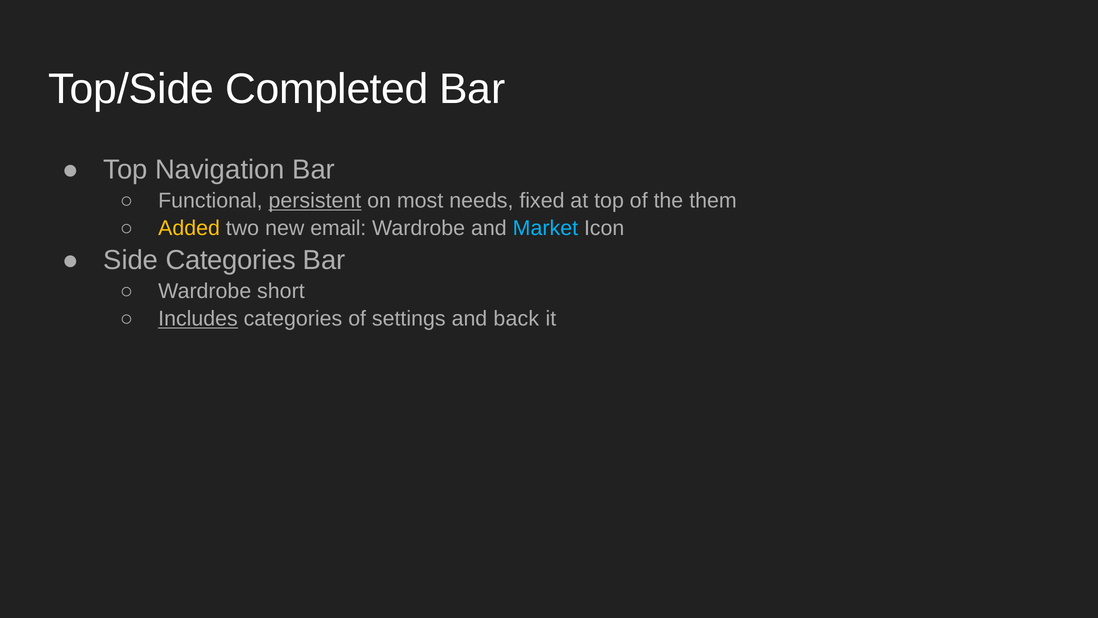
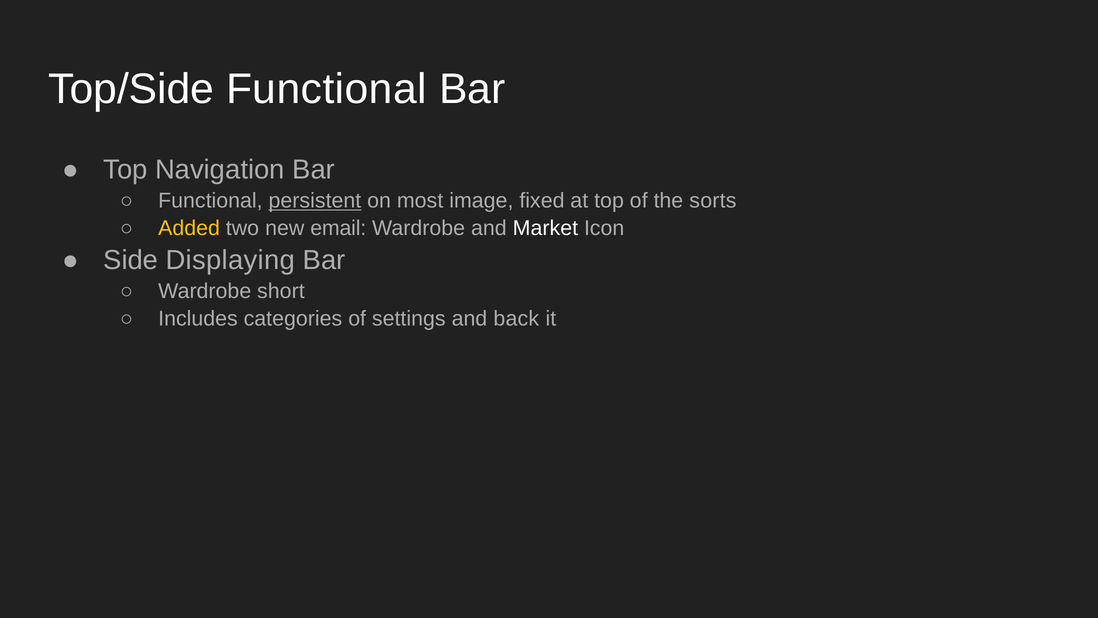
Top/Side Completed: Completed -> Functional
needs: needs -> image
them: them -> sorts
Market colour: light blue -> white
Side Categories: Categories -> Displaying
Includes underline: present -> none
